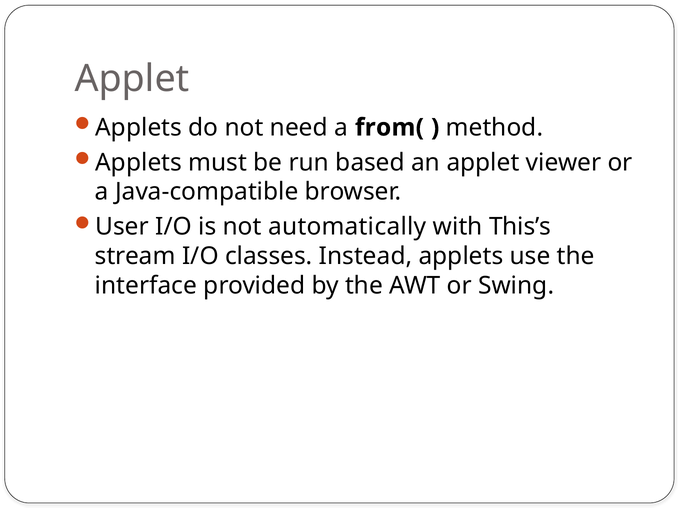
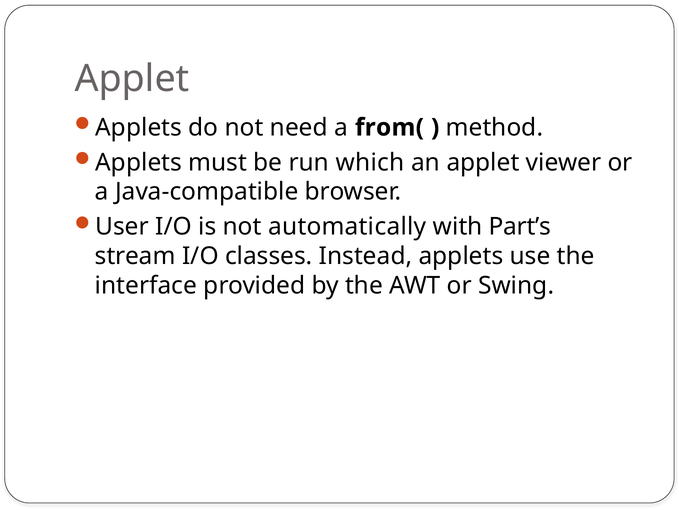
based: based -> which
This’s: This’s -> Part’s
